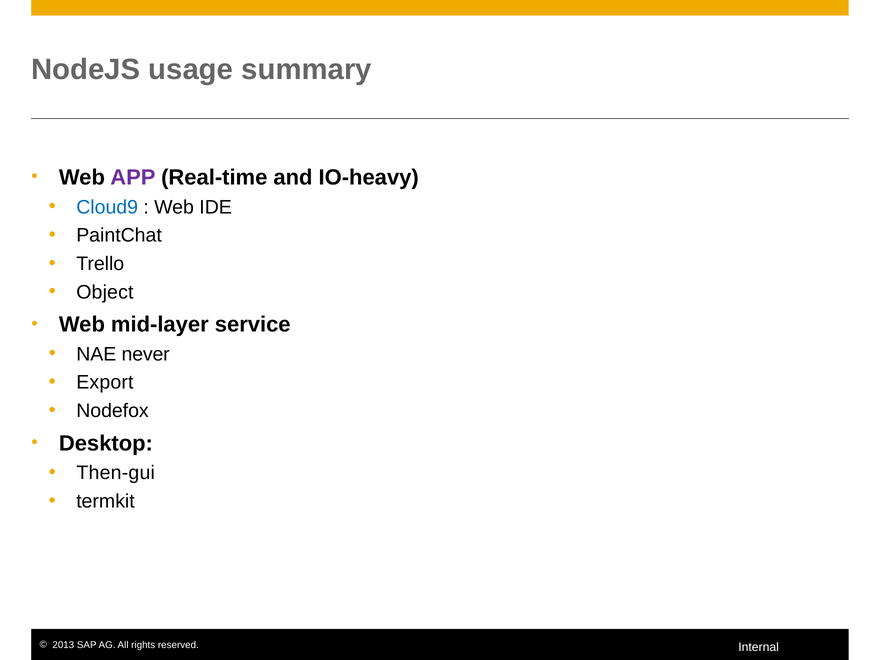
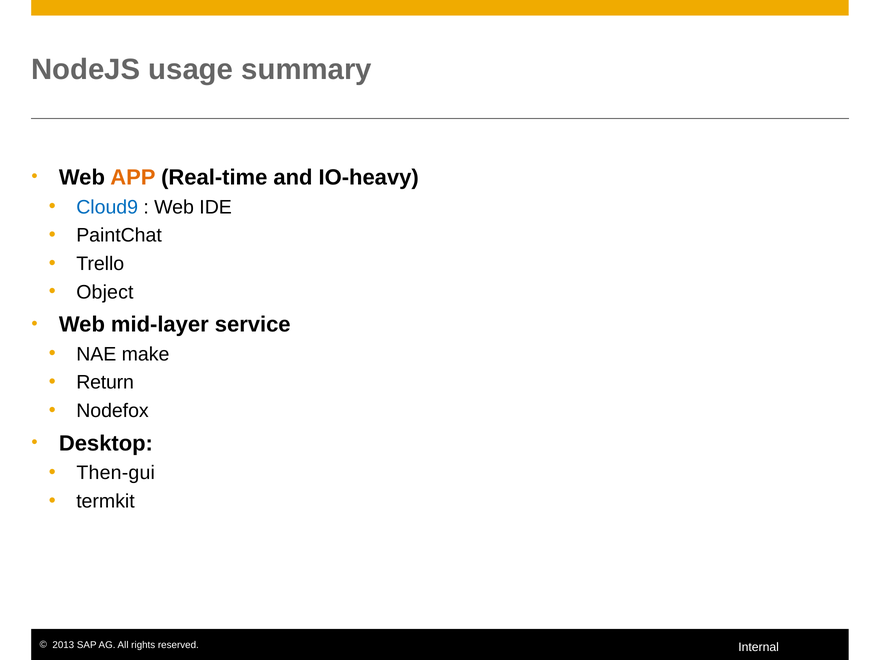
APP colour: purple -> orange
never: never -> make
Export: Export -> Return
